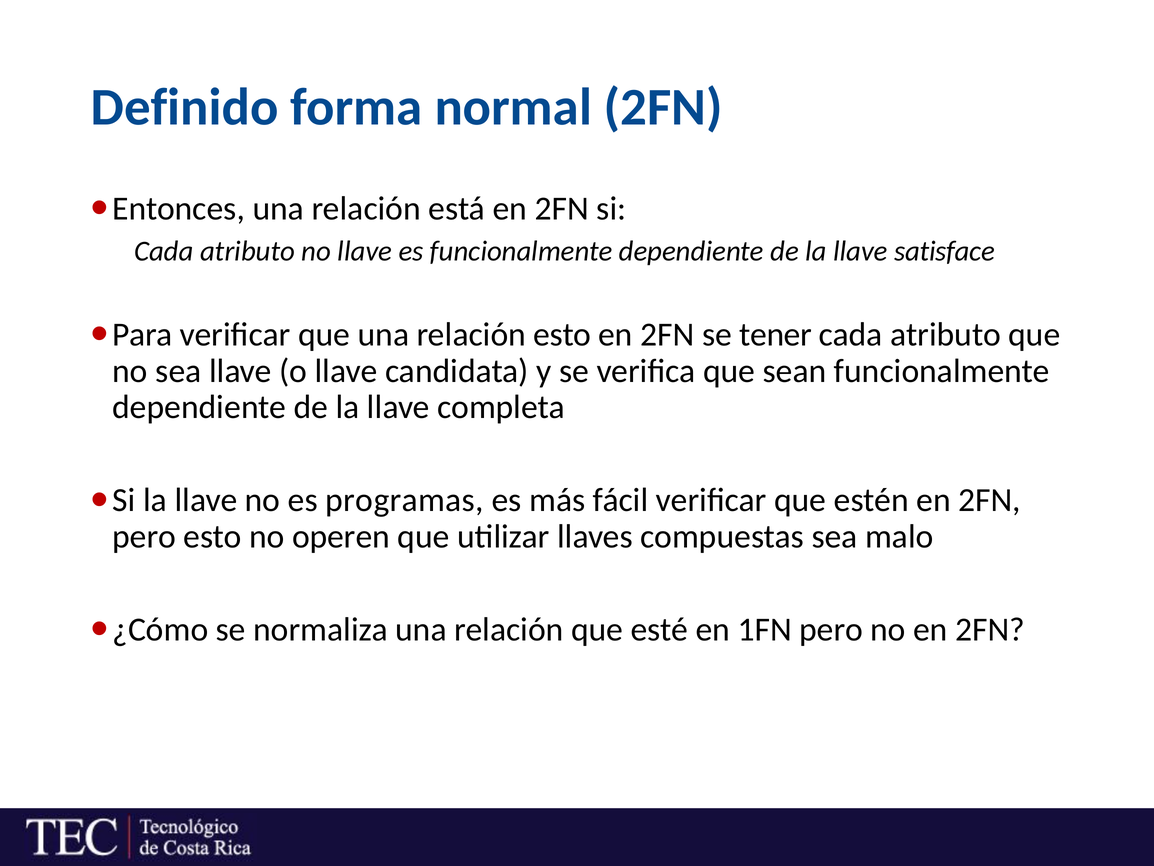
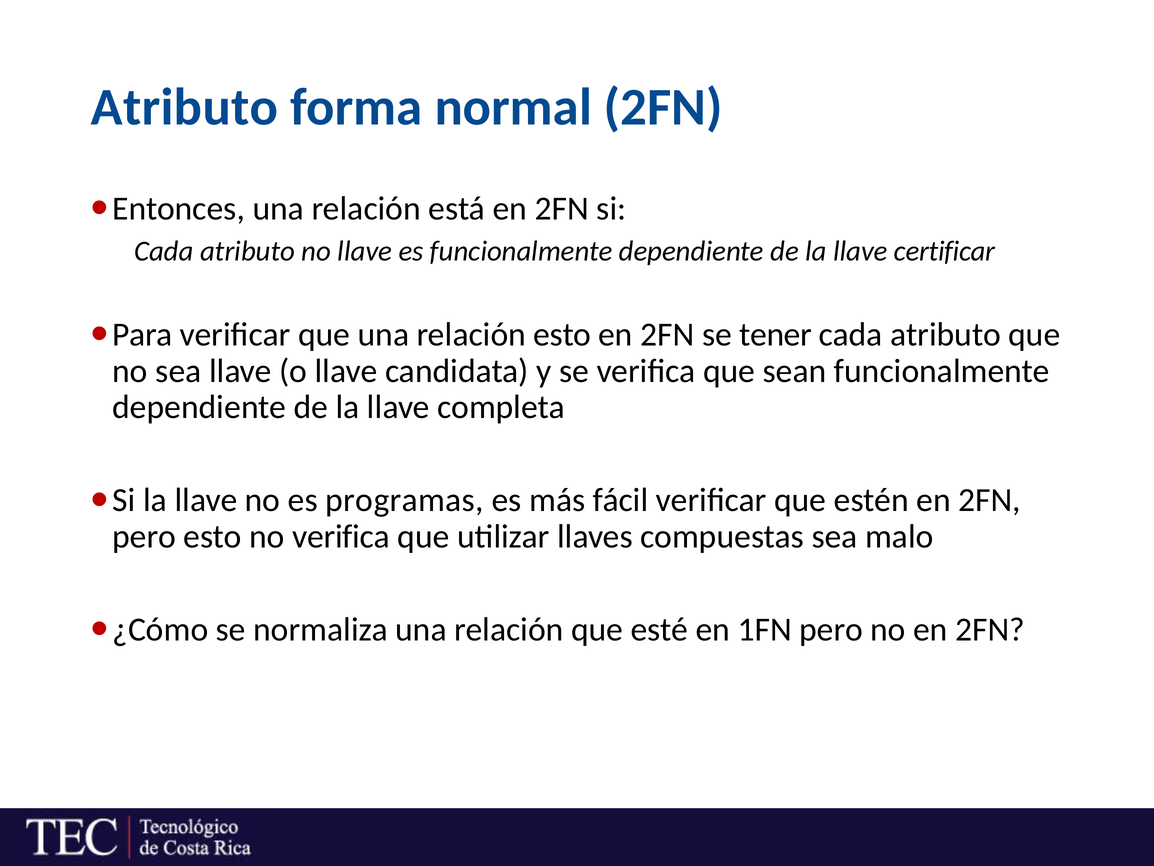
Definido at (185, 107): Definido -> Atributo
satisface: satisface -> certificar
no operen: operen -> verifica
